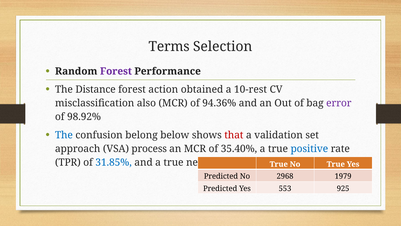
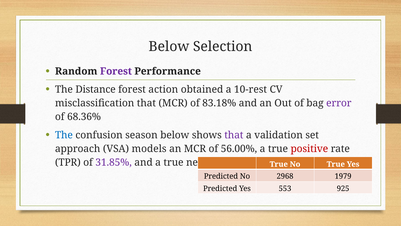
Terms at (169, 47): Terms -> Below
misclassification also: also -> that
94.36%: 94.36% -> 83.18%
98.92%: 98.92% -> 68.36%
belong: belong -> season
that at (234, 135) colour: red -> purple
process: process -> models
35.40%: 35.40% -> 56.00%
positive colour: blue -> red
31.85% colour: blue -> purple
